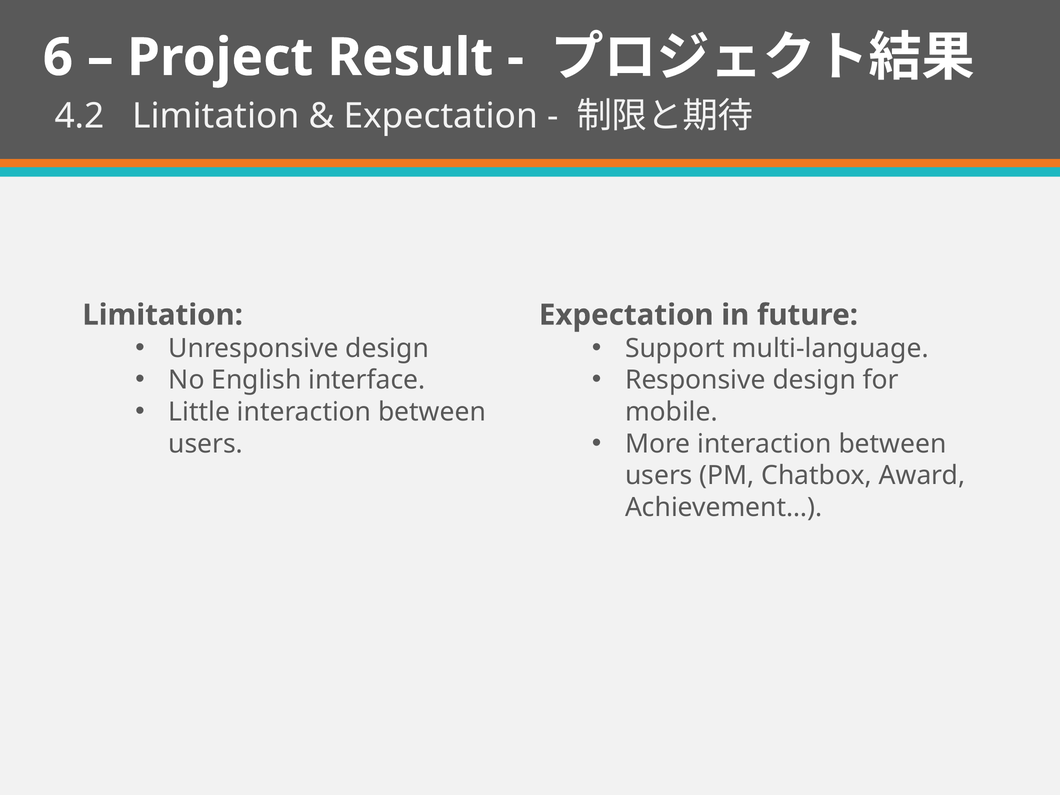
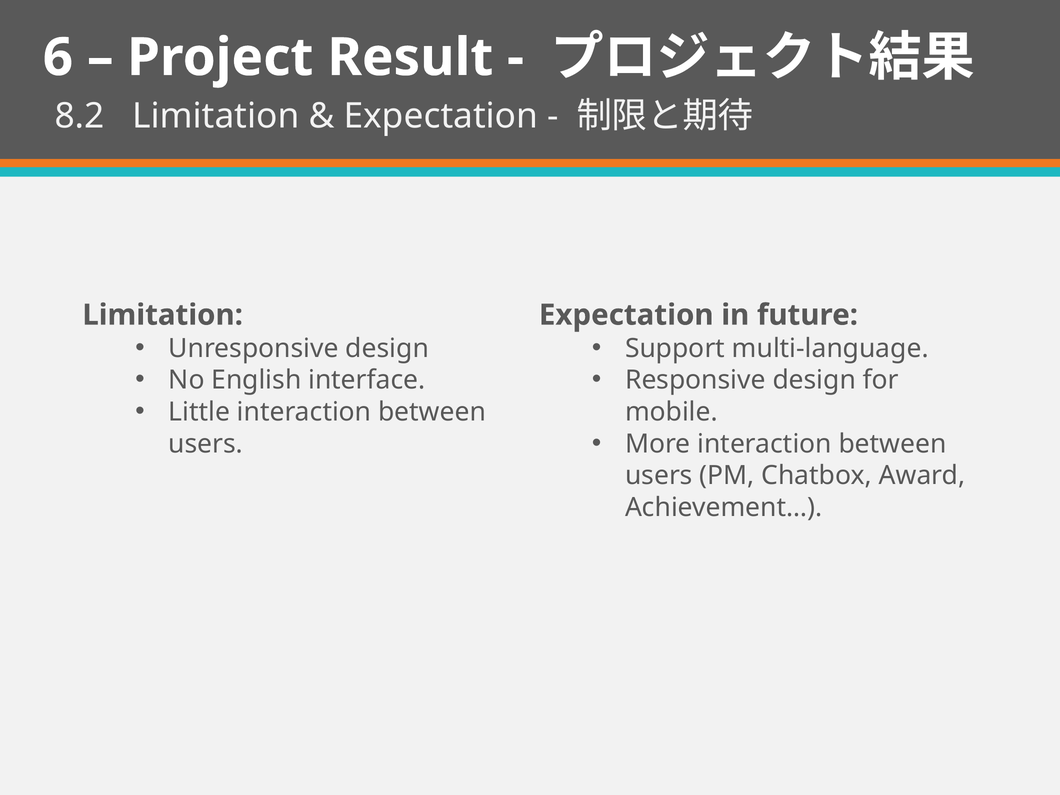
4.2: 4.2 -> 8.2
